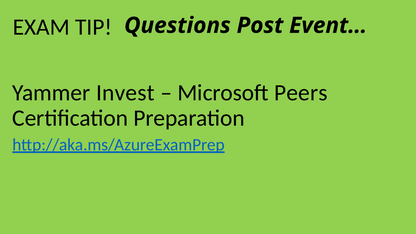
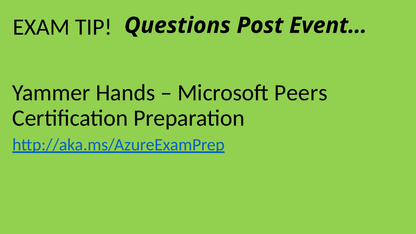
Invest: Invest -> Hands
